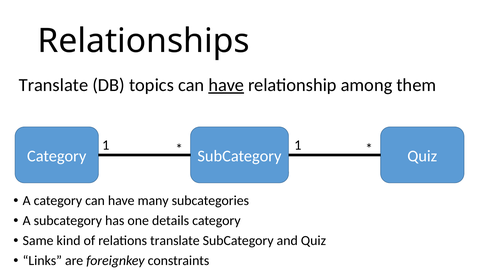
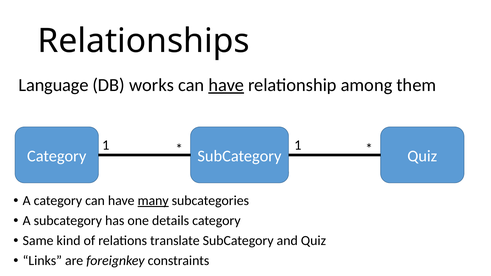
Translate at (53, 85): Translate -> Language
topics: topics -> works
many underline: none -> present
